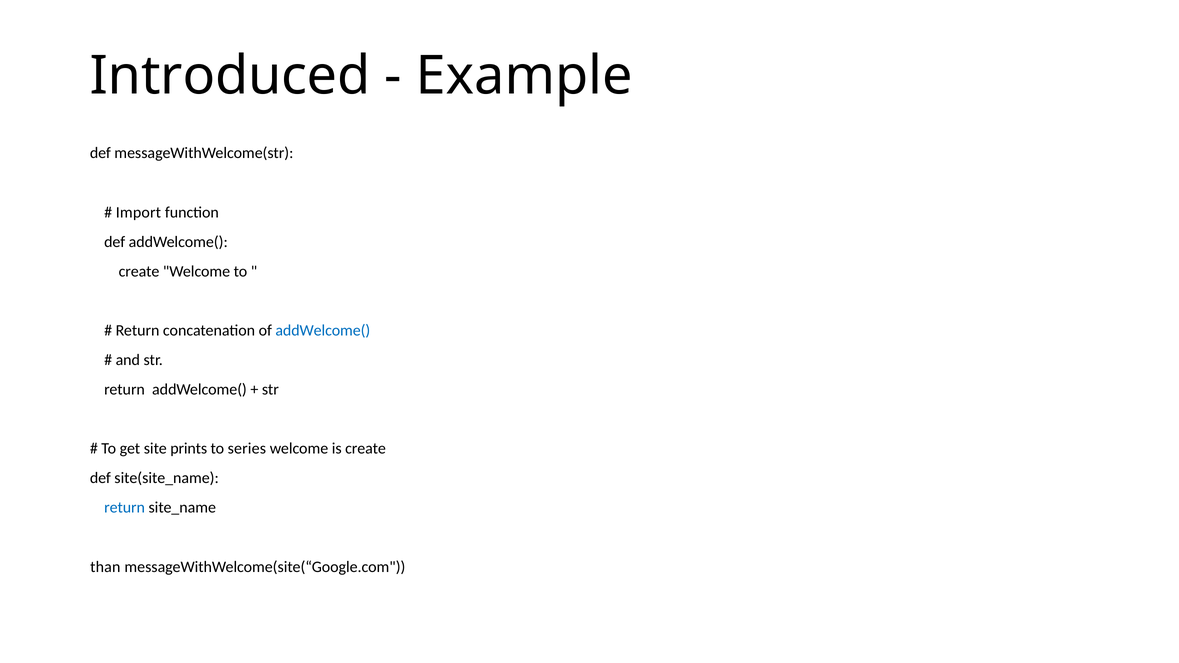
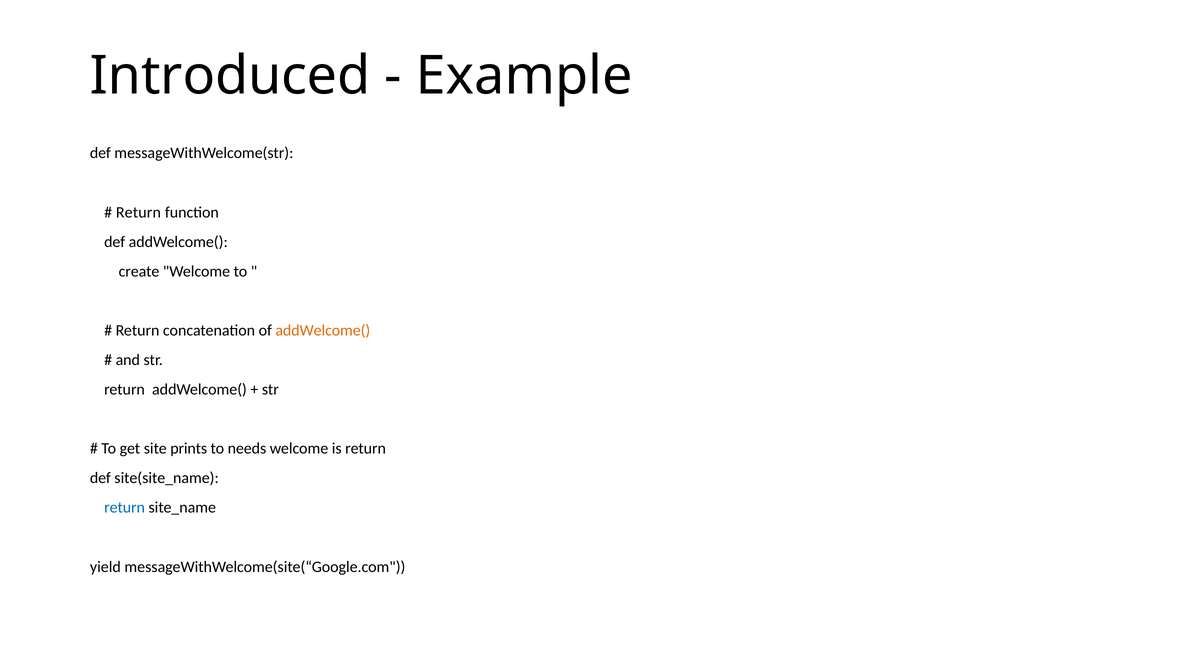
Import at (138, 212): Import -> Return
addWelcome( at (323, 331) colour: blue -> orange
series: series -> needs
is create: create -> return
than: than -> yield
